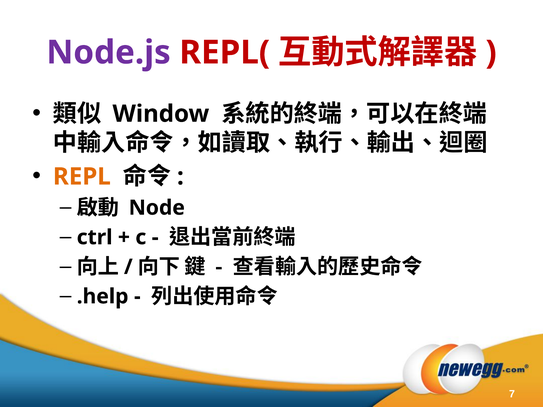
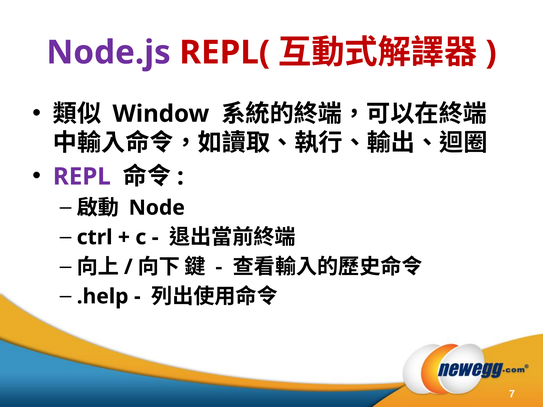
REPL colour: orange -> purple
